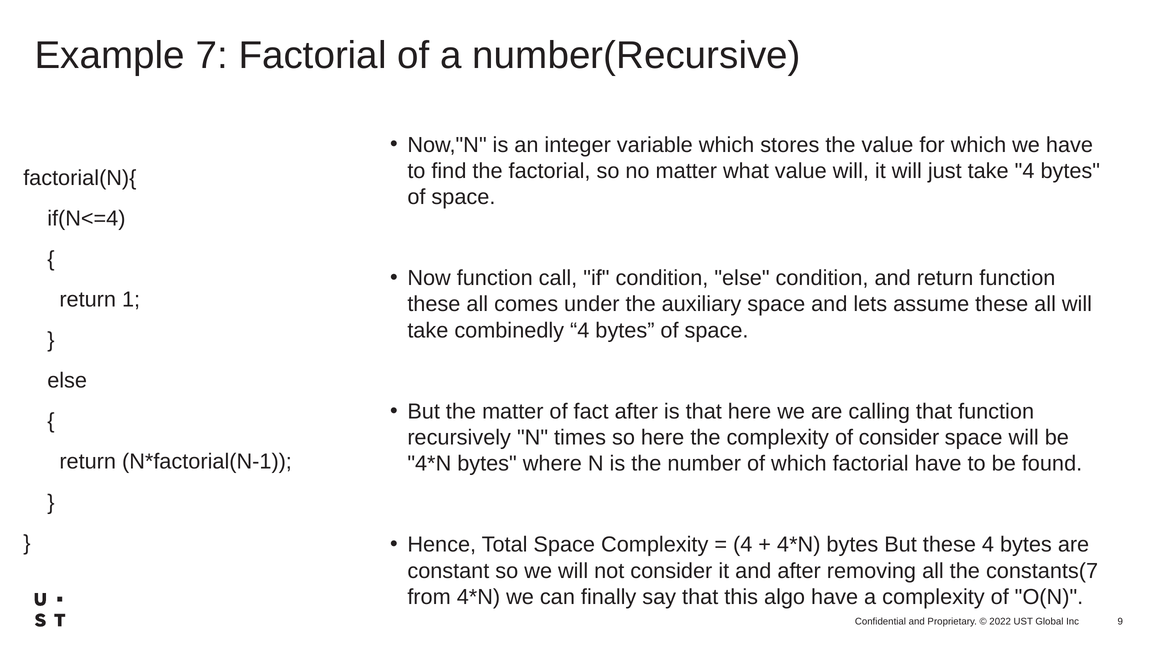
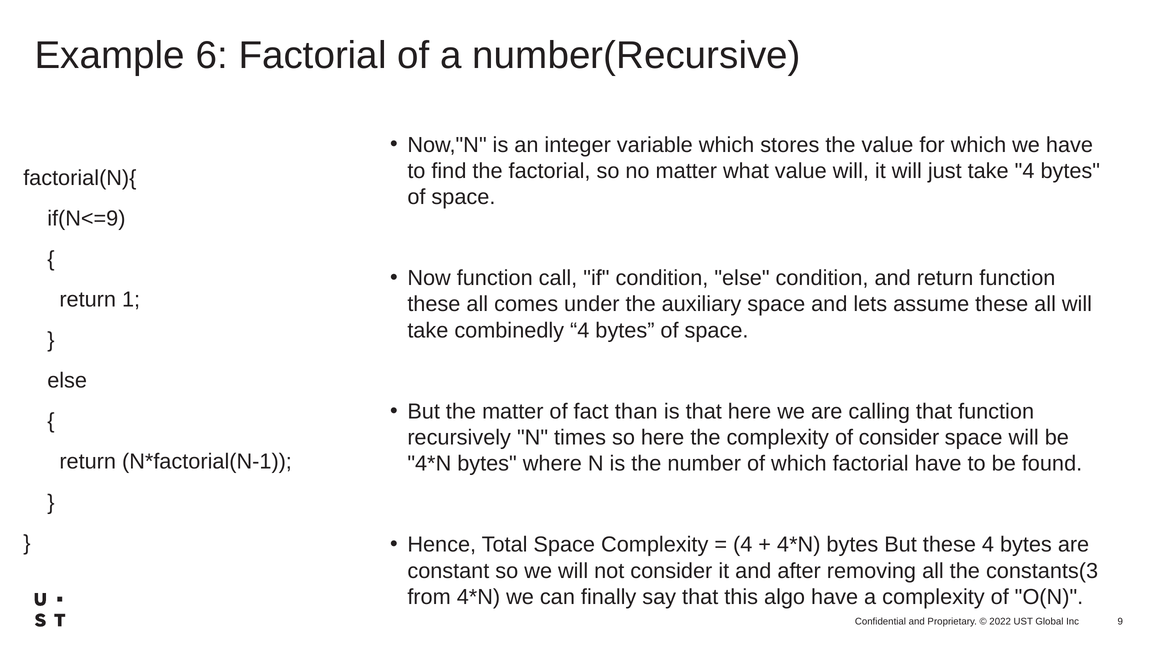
7: 7 -> 6
if(N<=4: if(N<=4 -> if(N<=9
fact after: after -> than
constants(7: constants(7 -> constants(3
